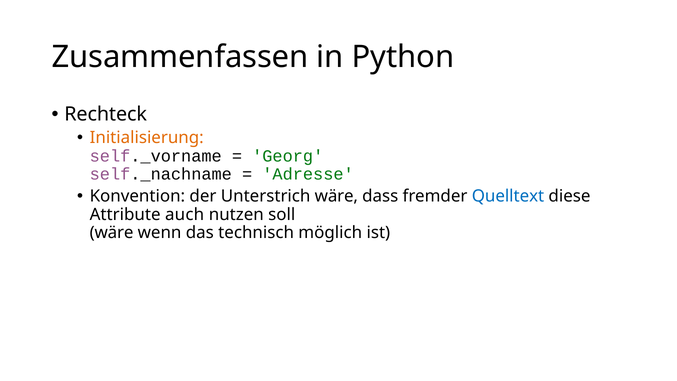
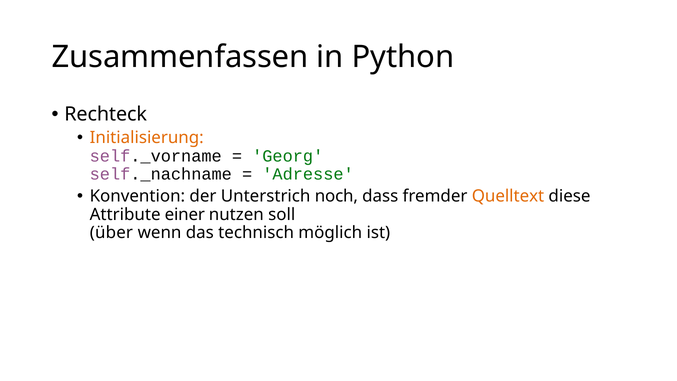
Unterstrich wäre: wäre -> noch
Quelltext colour: blue -> orange
auch: auch -> einer
wäre at (112, 233): wäre -> über
